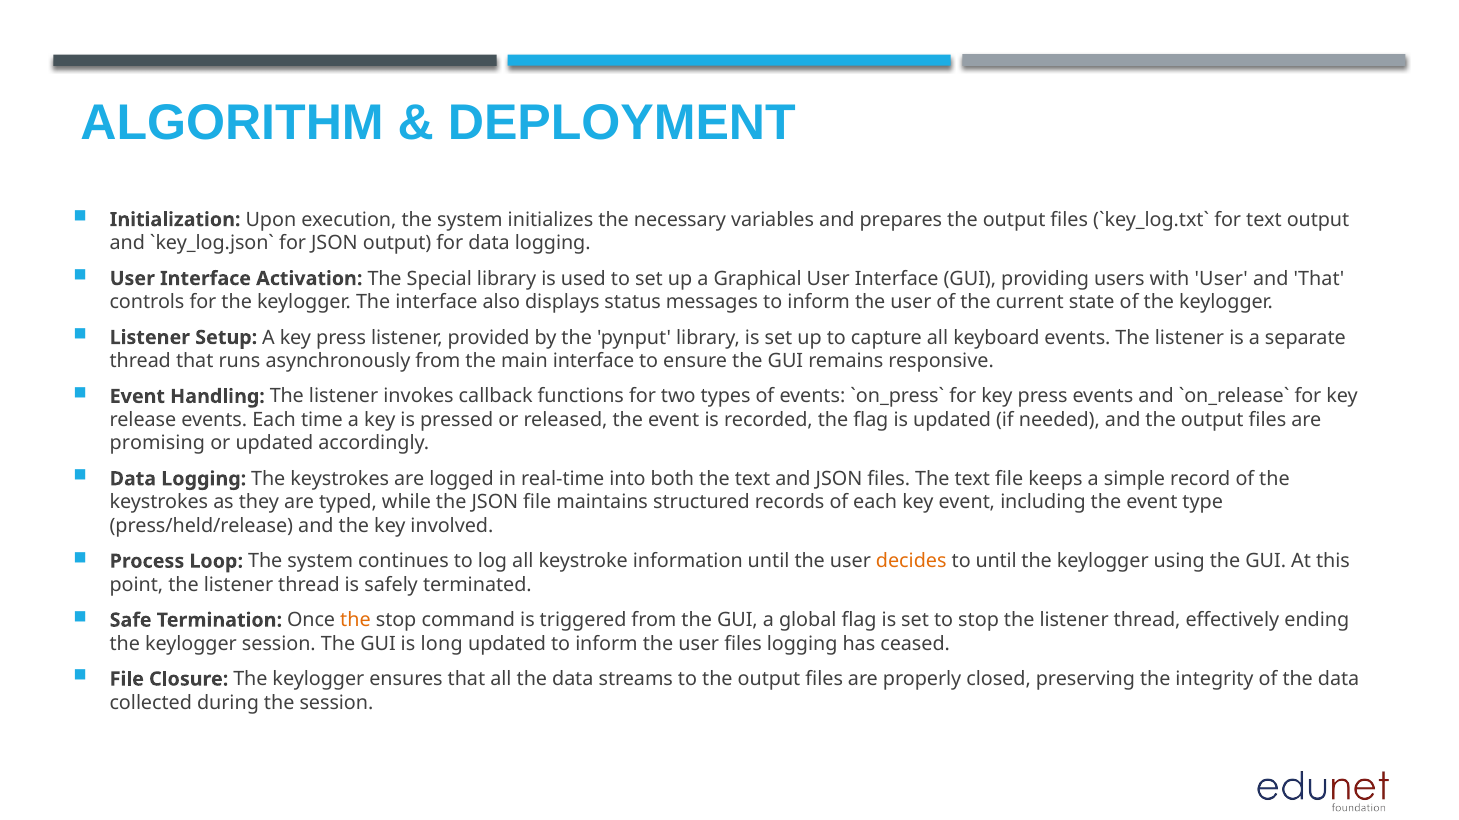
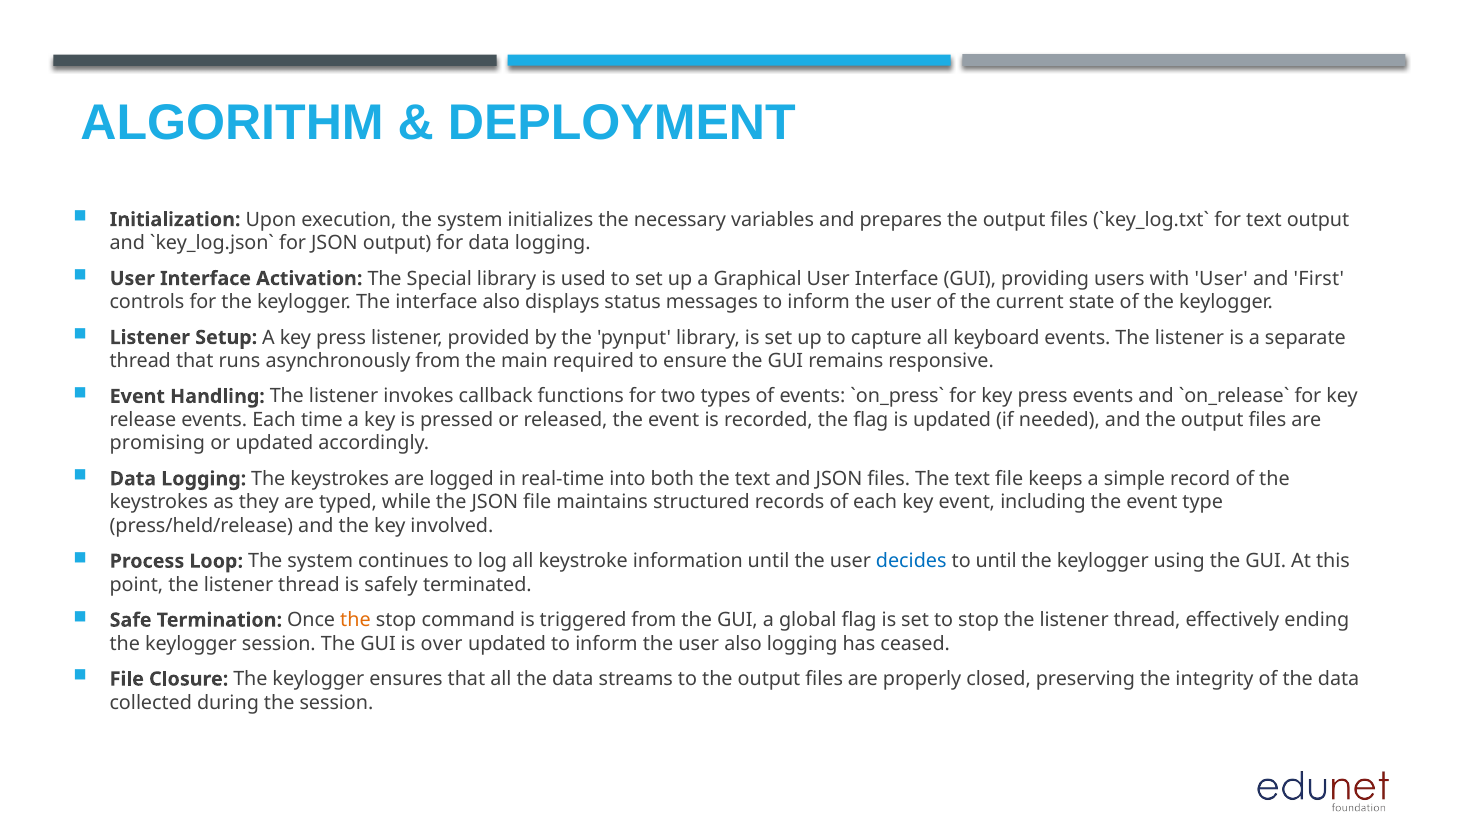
and That: That -> First
main interface: interface -> required
decides colour: orange -> blue
long: long -> over
user files: files -> also
